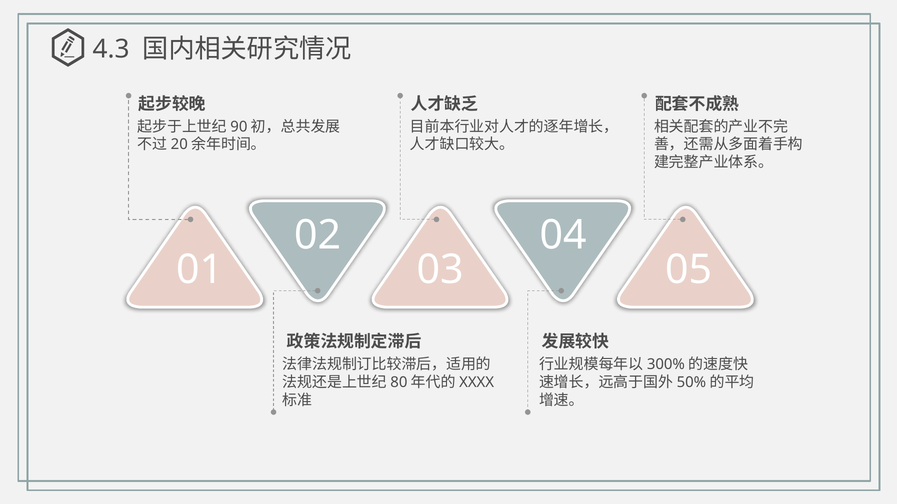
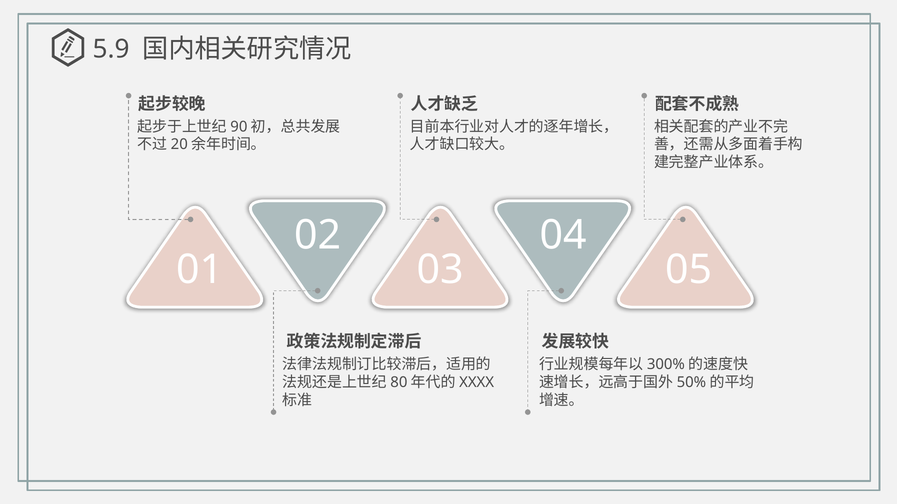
4.3: 4.3 -> 5.9
